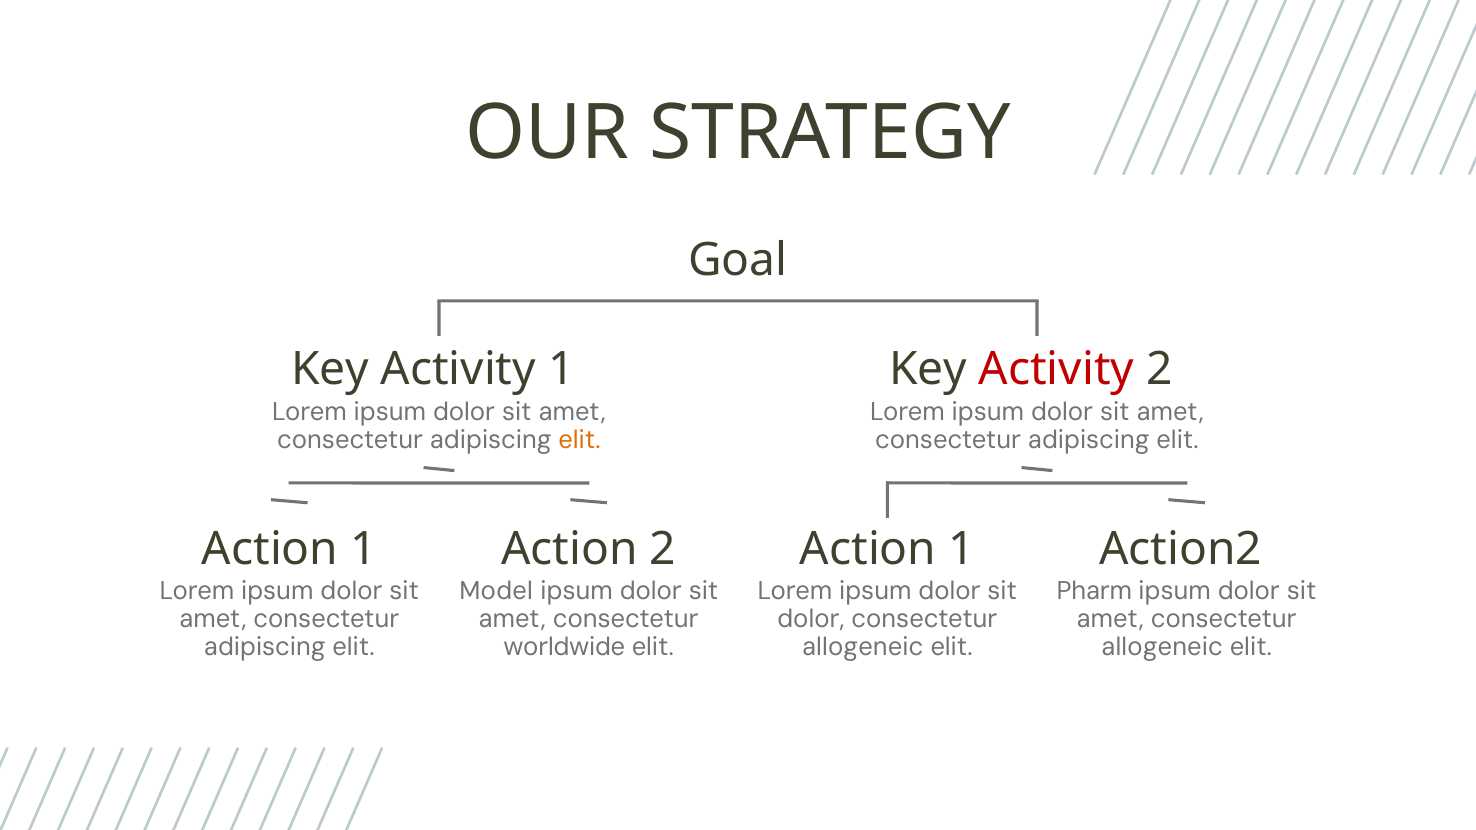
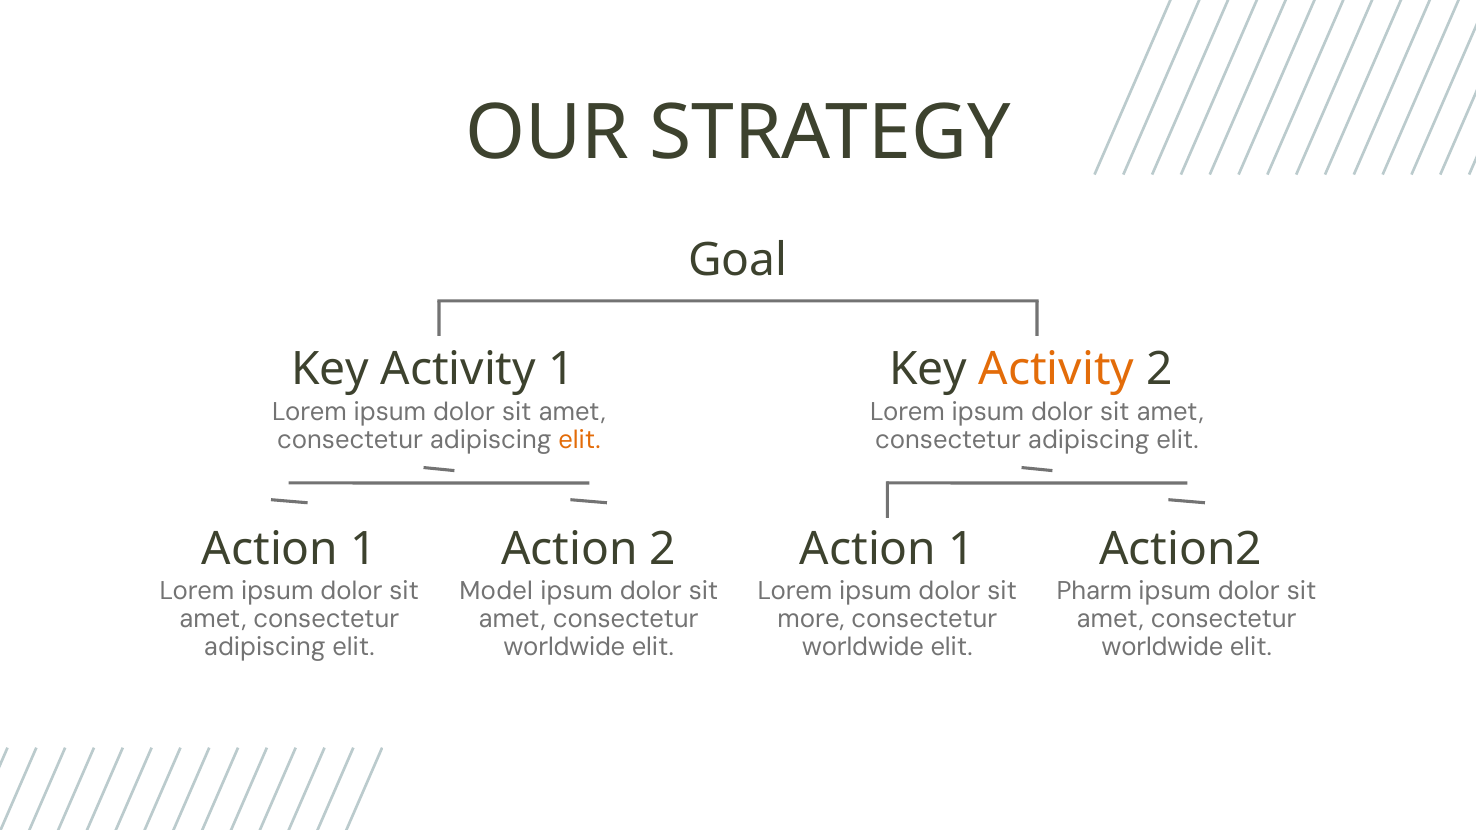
Activity at (1056, 370) colour: red -> orange
dolor at (811, 619): dolor -> more
allogeneic at (863, 647): allogeneic -> worldwide
allogeneic at (1162, 647): allogeneic -> worldwide
